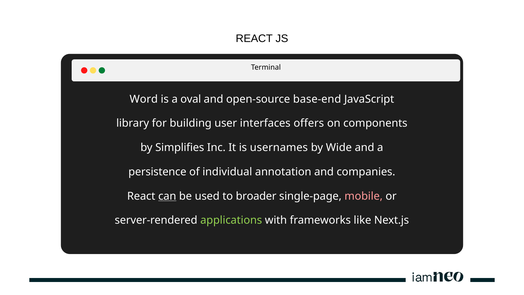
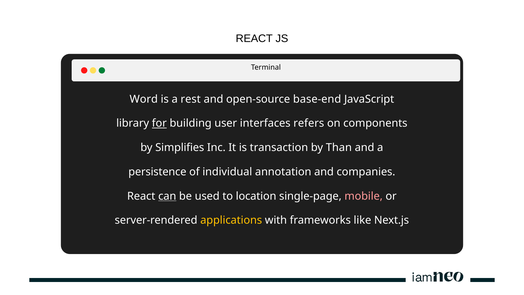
oval: oval -> rest
for underline: none -> present
offers: offers -> refers
usernames: usernames -> transaction
Wide: Wide -> Than
broader: broader -> location
applications colour: light green -> yellow
